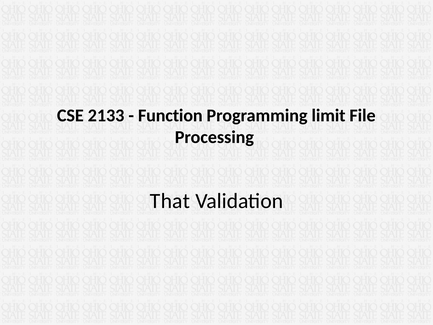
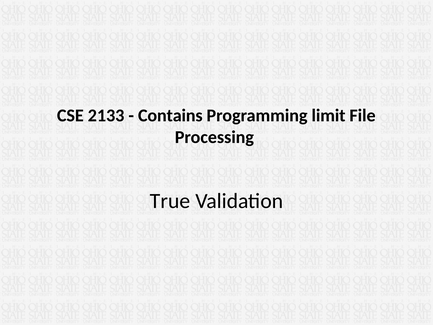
Function: Function -> Contains
That: That -> True
